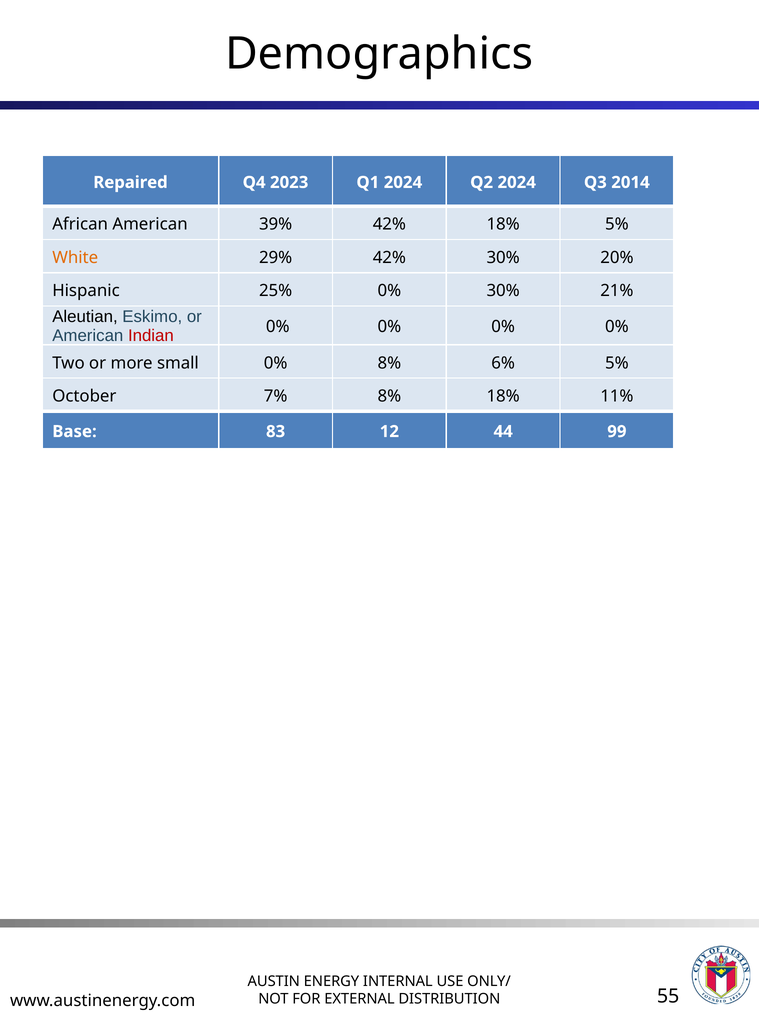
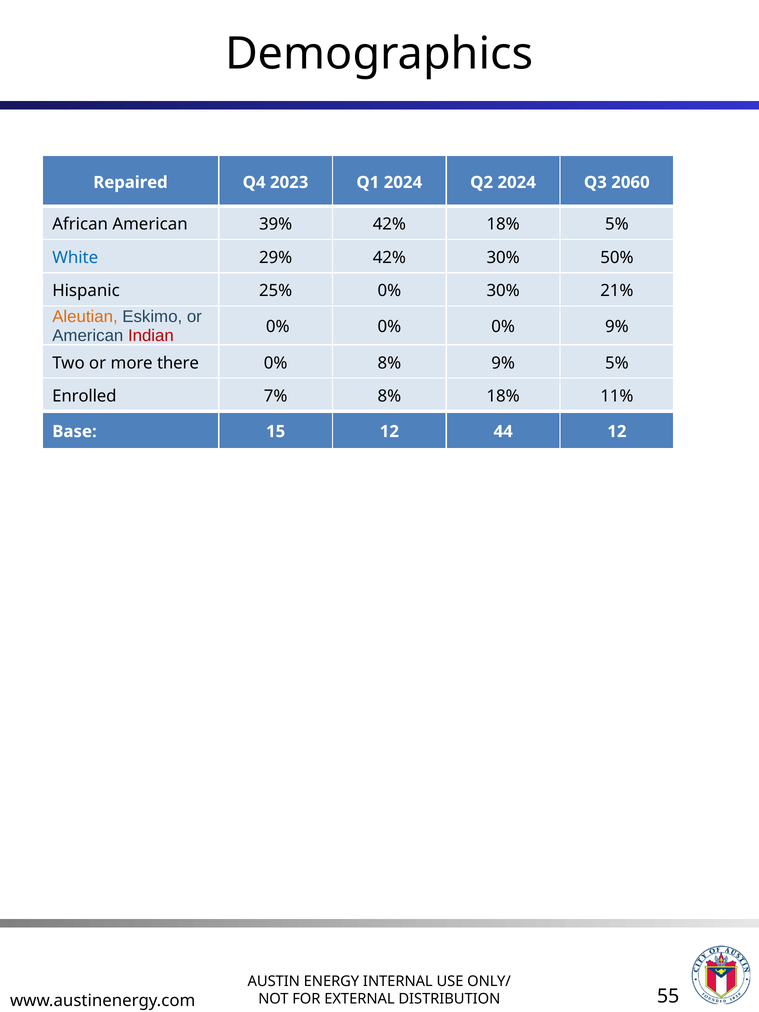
2014: 2014 -> 2060
White colour: orange -> blue
20%: 20% -> 50%
Aleutian colour: black -> orange
0% 0% 0% 0%: 0% -> 9%
small: small -> there
8% 6%: 6% -> 9%
October: October -> Enrolled
83: 83 -> 15
44 99: 99 -> 12
